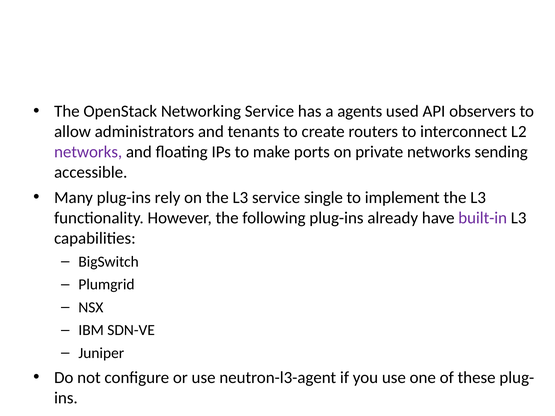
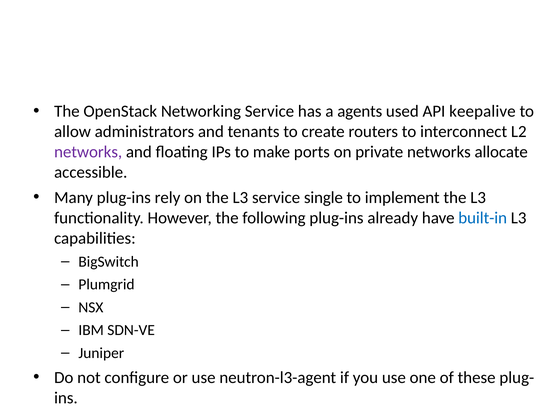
observers: observers -> keepalive
sending: sending -> allocate
built-in colour: purple -> blue
